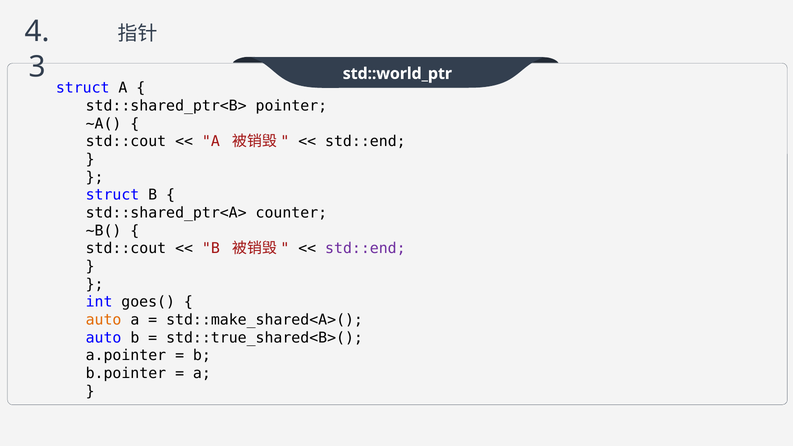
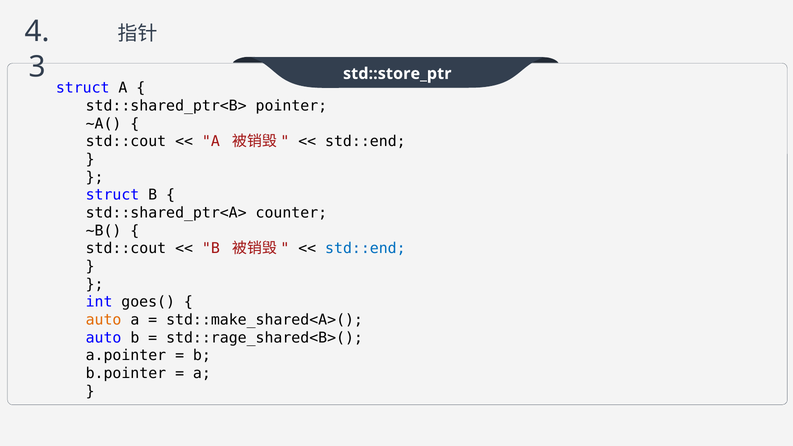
std::world_ptr: std::world_ptr -> std::store_ptr
std::end at (365, 249) colour: purple -> blue
std::true_shared<B>(: std::true_shared<B>( -> std::rage_shared<B>(
